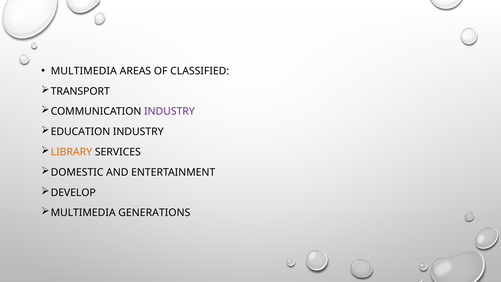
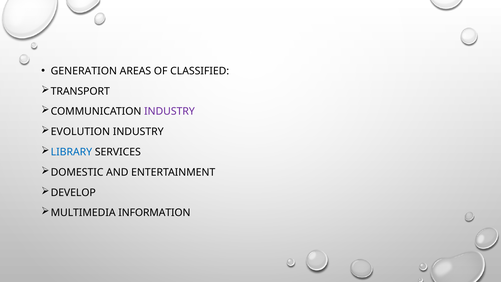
MULTIMEDIA at (84, 71): MULTIMEDIA -> GENERATION
EDUCATION: EDUCATION -> EVOLUTION
LIBRARY colour: orange -> blue
GENERATIONS: GENERATIONS -> INFORMATION
